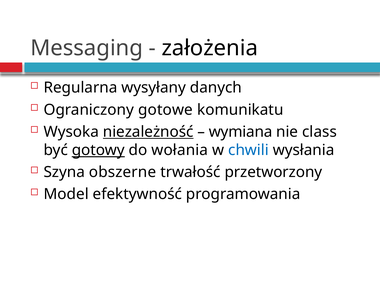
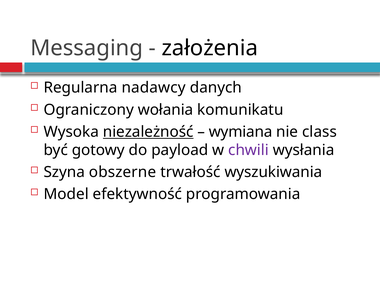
wysyłany: wysyłany -> nadawcy
gotowe: gotowe -> wołania
gotowy underline: present -> none
wołania: wołania -> payload
chwili colour: blue -> purple
przetworzony: przetworzony -> wyszukiwania
